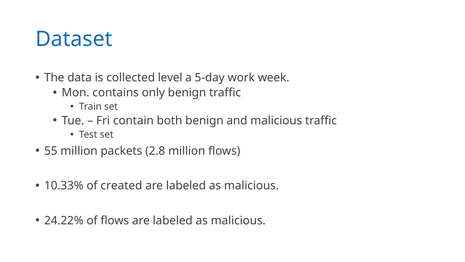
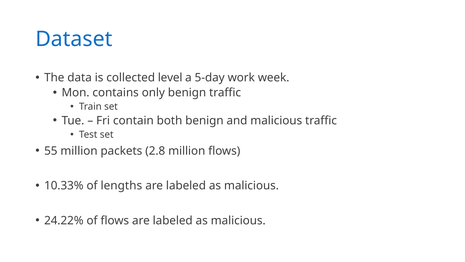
created: created -> lengths
